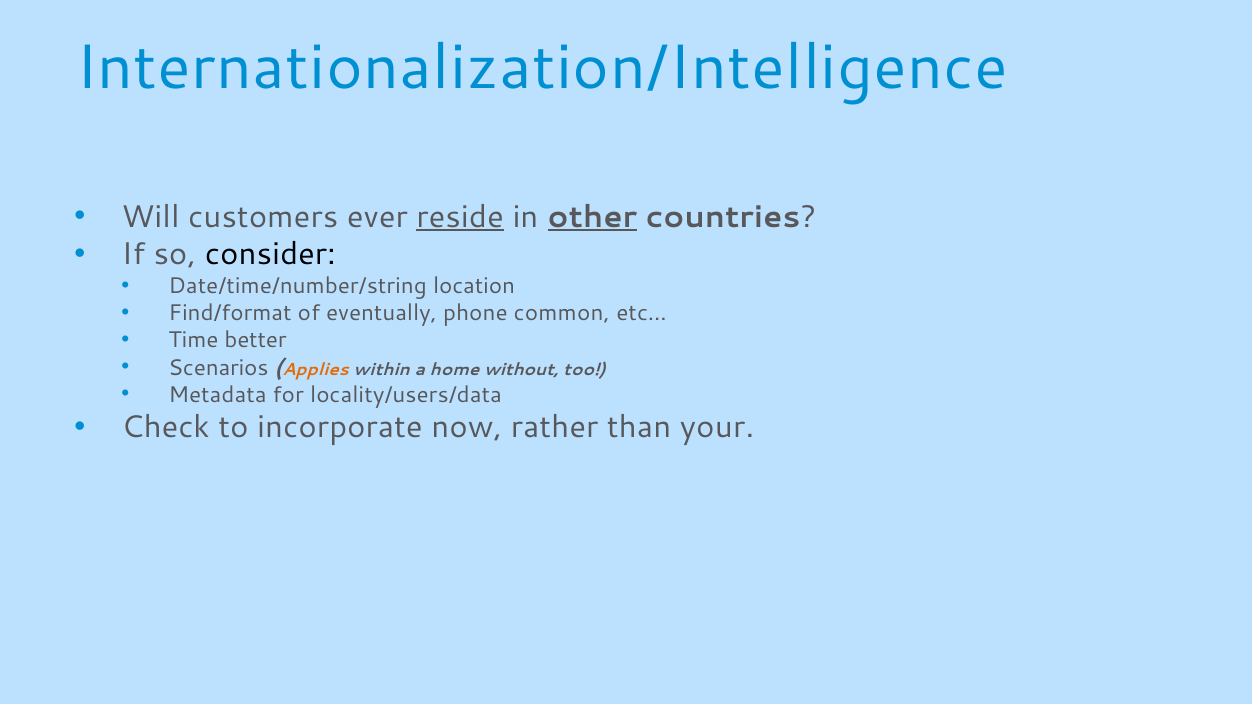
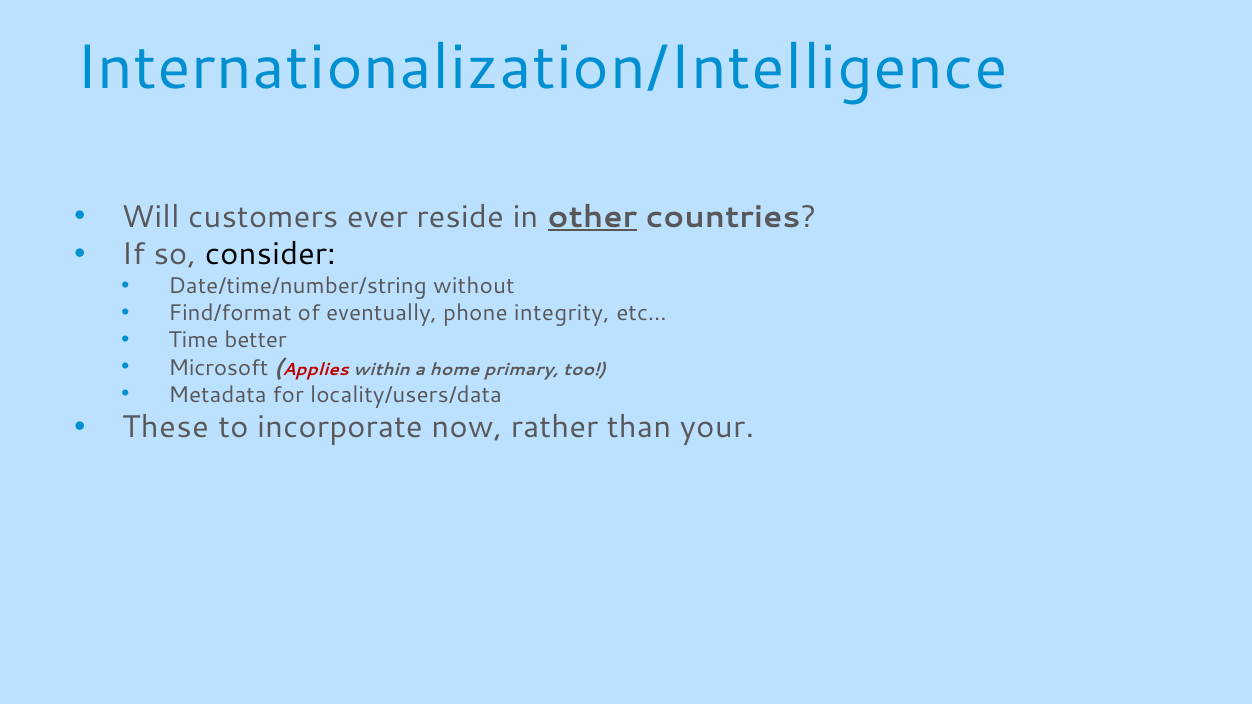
reside underline: present -> none
location: location -> without
common: common -> integrity
Scenarios: Scenarios -> Microsoft
Applies colour: orange -> red
without: without -> primary
Check: Check -> These
